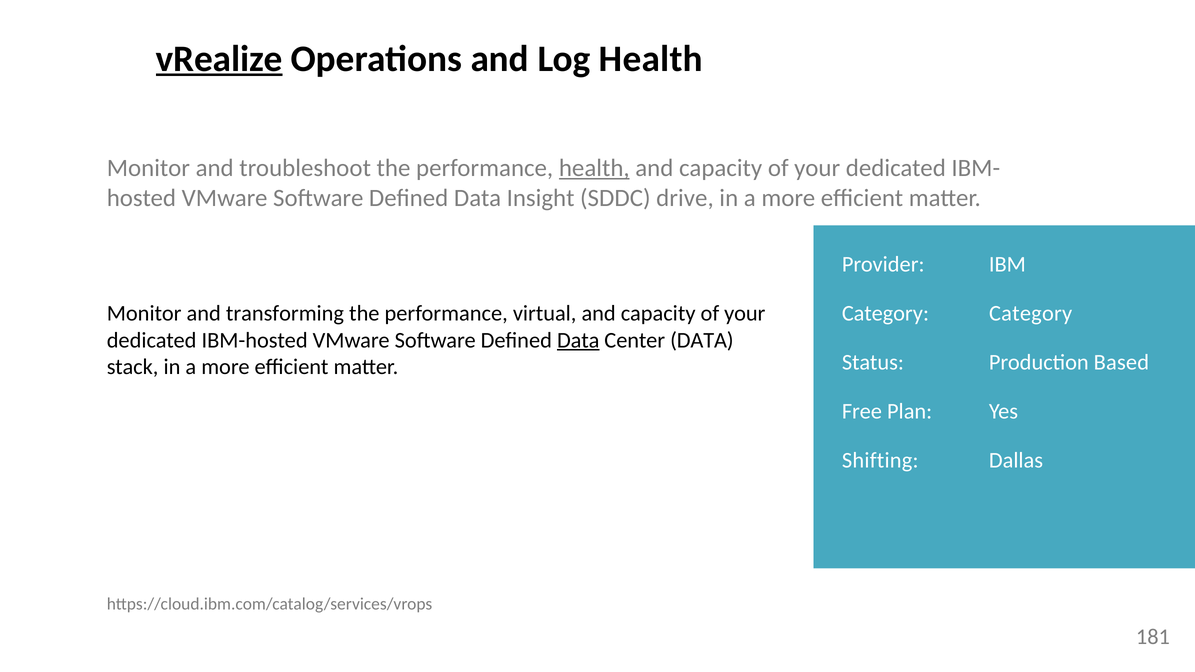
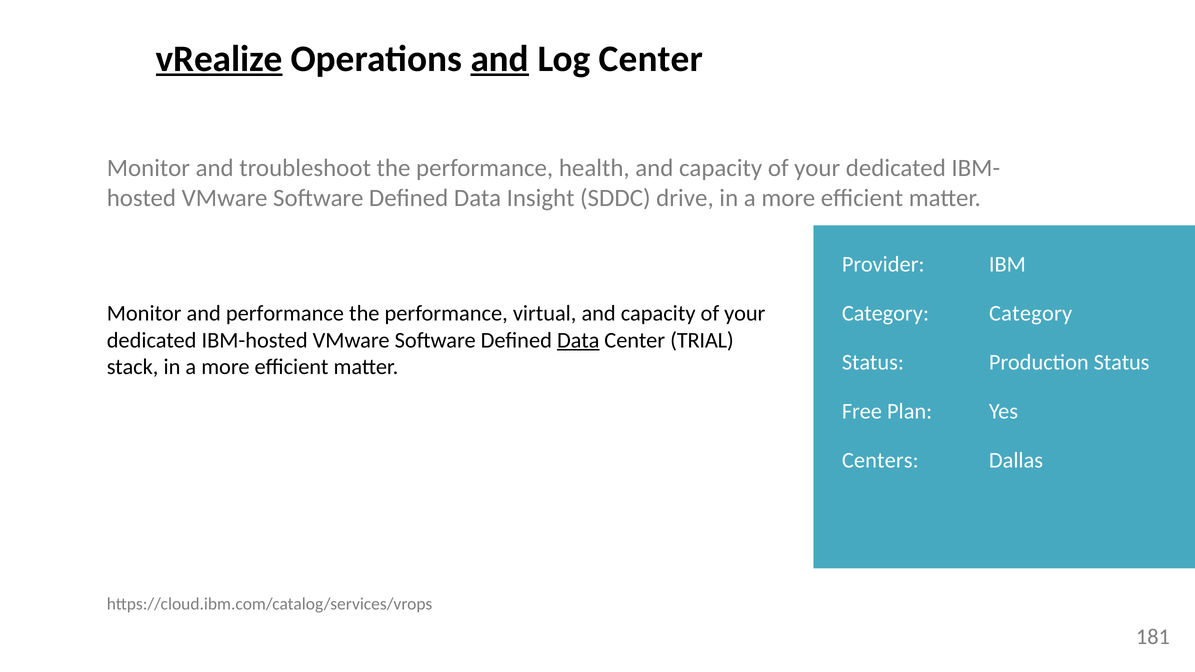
and at (500, 59) underline: none -> present
Log Health: Health -> Center
health at (594, 168) underline: present -> none
and transforming: transforming -> performance
Center DATA: DATA -> TRIAL
Production Based: Based -> Status
Shifting: Shifting -> Centers
